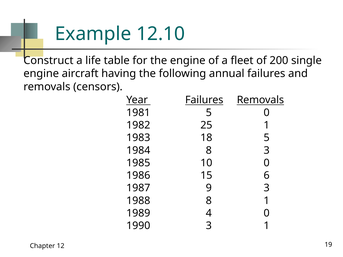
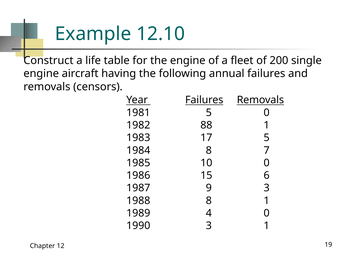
25: 25 -> 88
18: 18 -> 17
8 3: 3 -> 7
